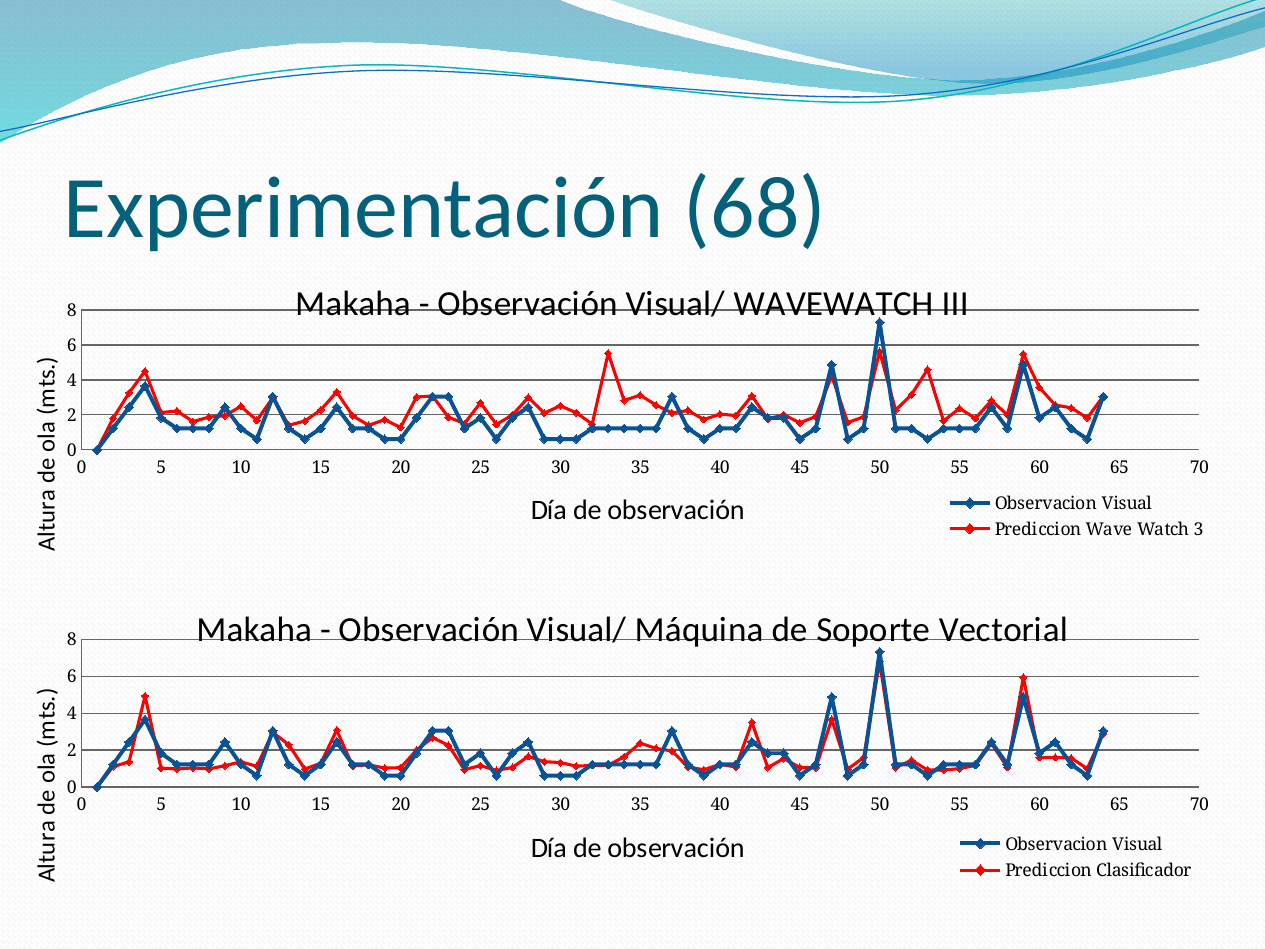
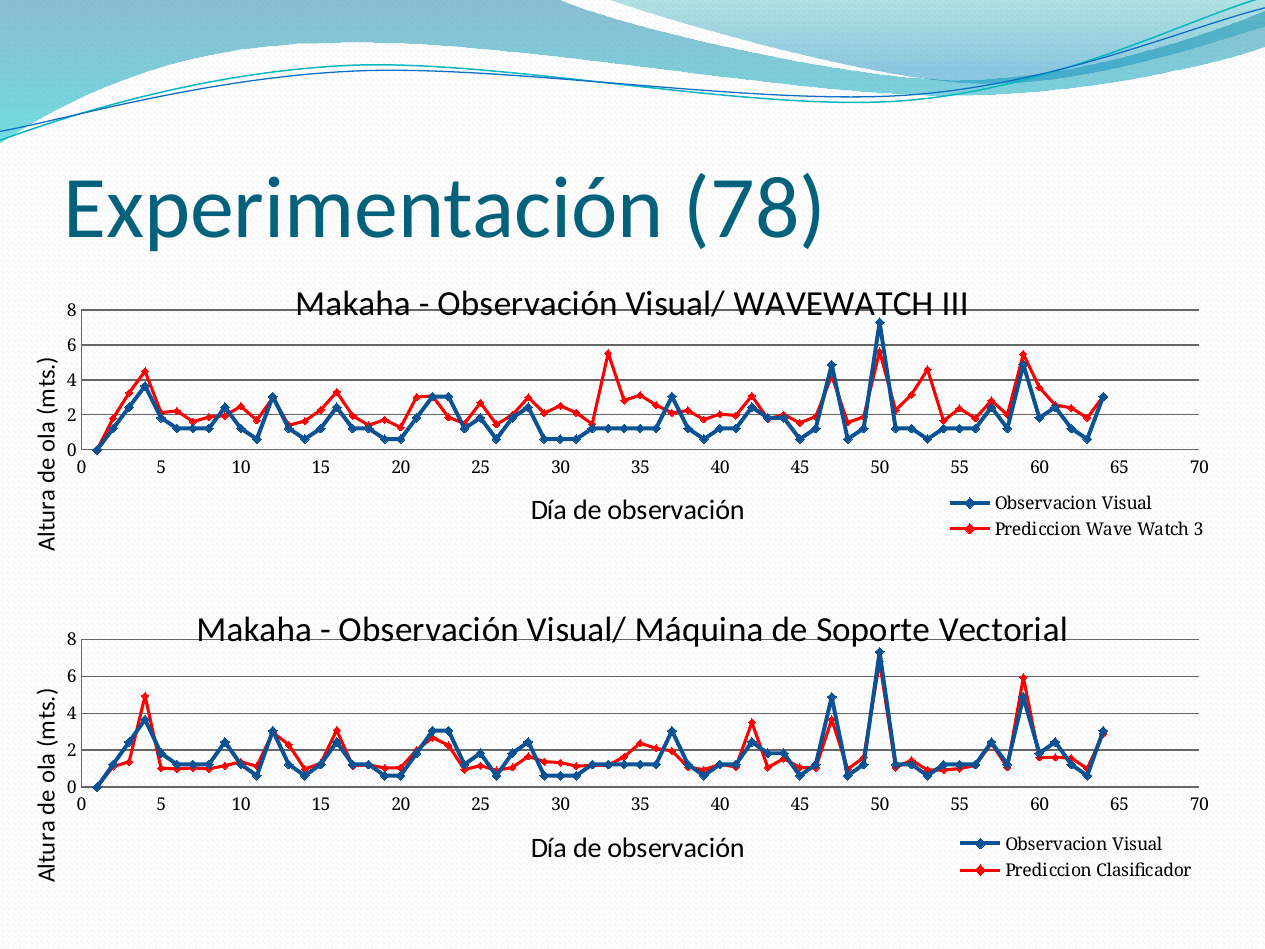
68: 68 -> 78
